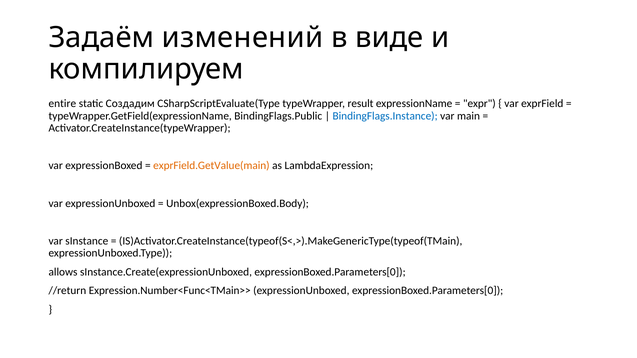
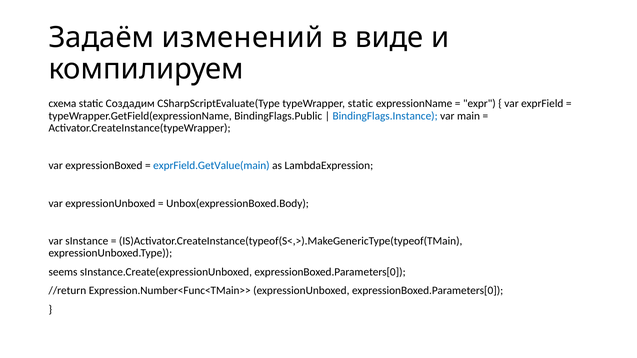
entire: entire -> схема
typeWrapper result: result -> static
exprField.GetValue(main colour: orange -> blue
allows: allows -> seems
